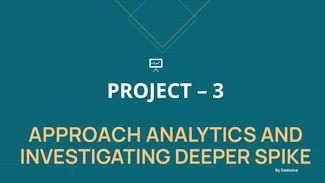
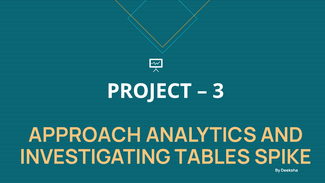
DEEPER: DEEPER -> TABLES
